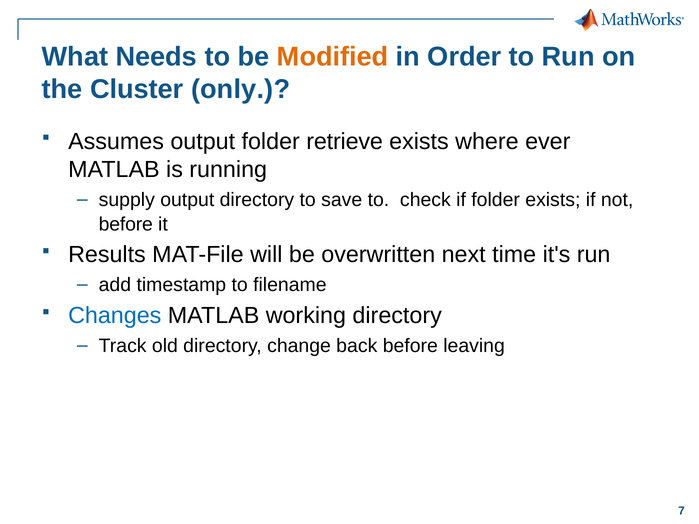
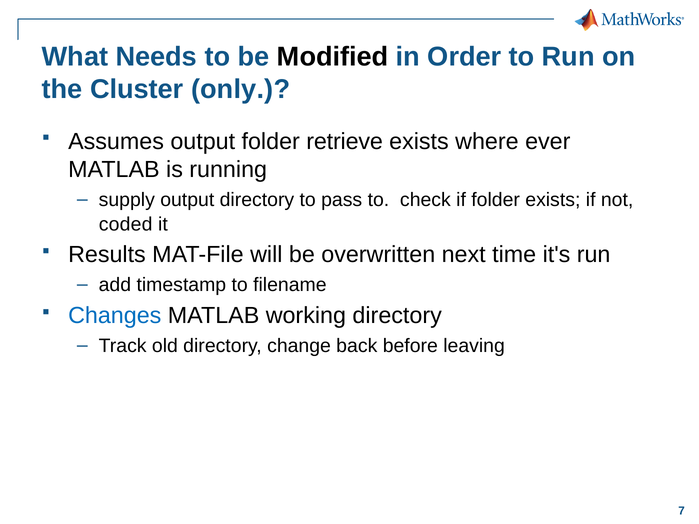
Modified colour: orange -> black
save: save -> pass
before at (126, 224): before -> coded
